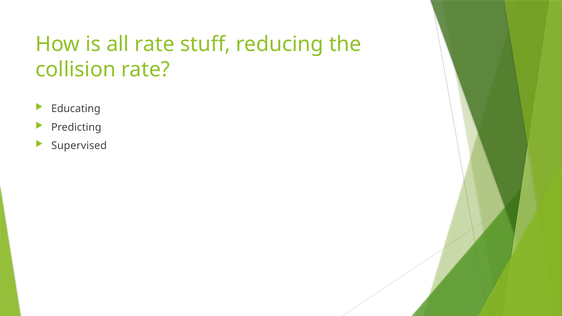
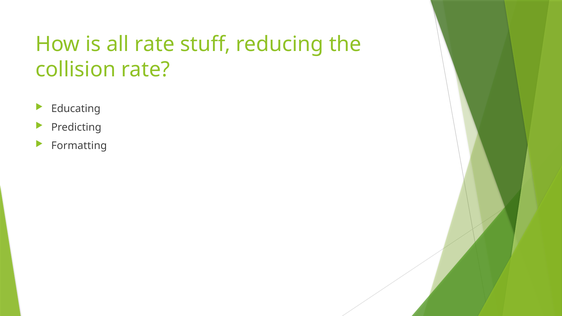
Supervised: Supervised -> Formatting
